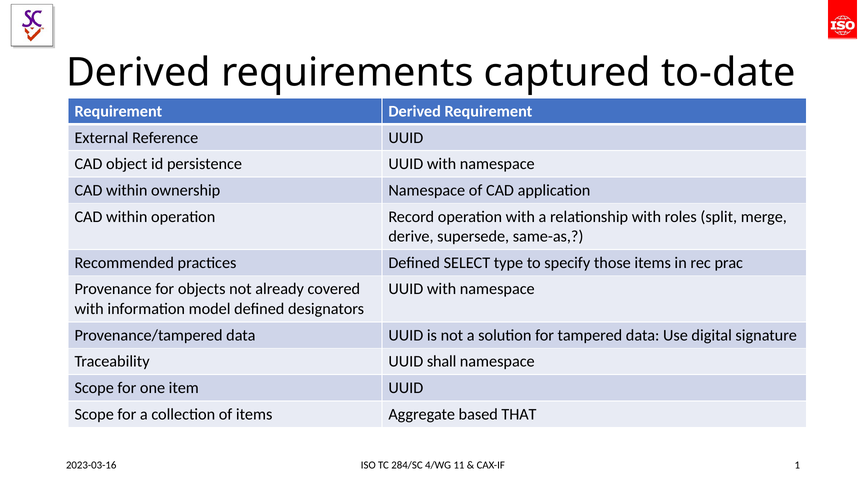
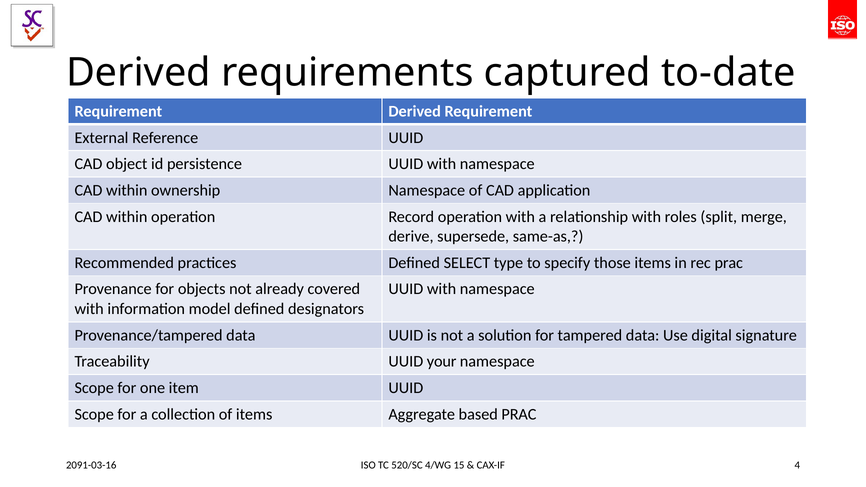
shall: shall -> your
based THAT: THAT -> PRAC
284/SC: 284/SC -> 520/SC
11: 11 -> 15
1: 1 -> 4
2023-03-16: 2023-03-16 -> 2091-03-16
